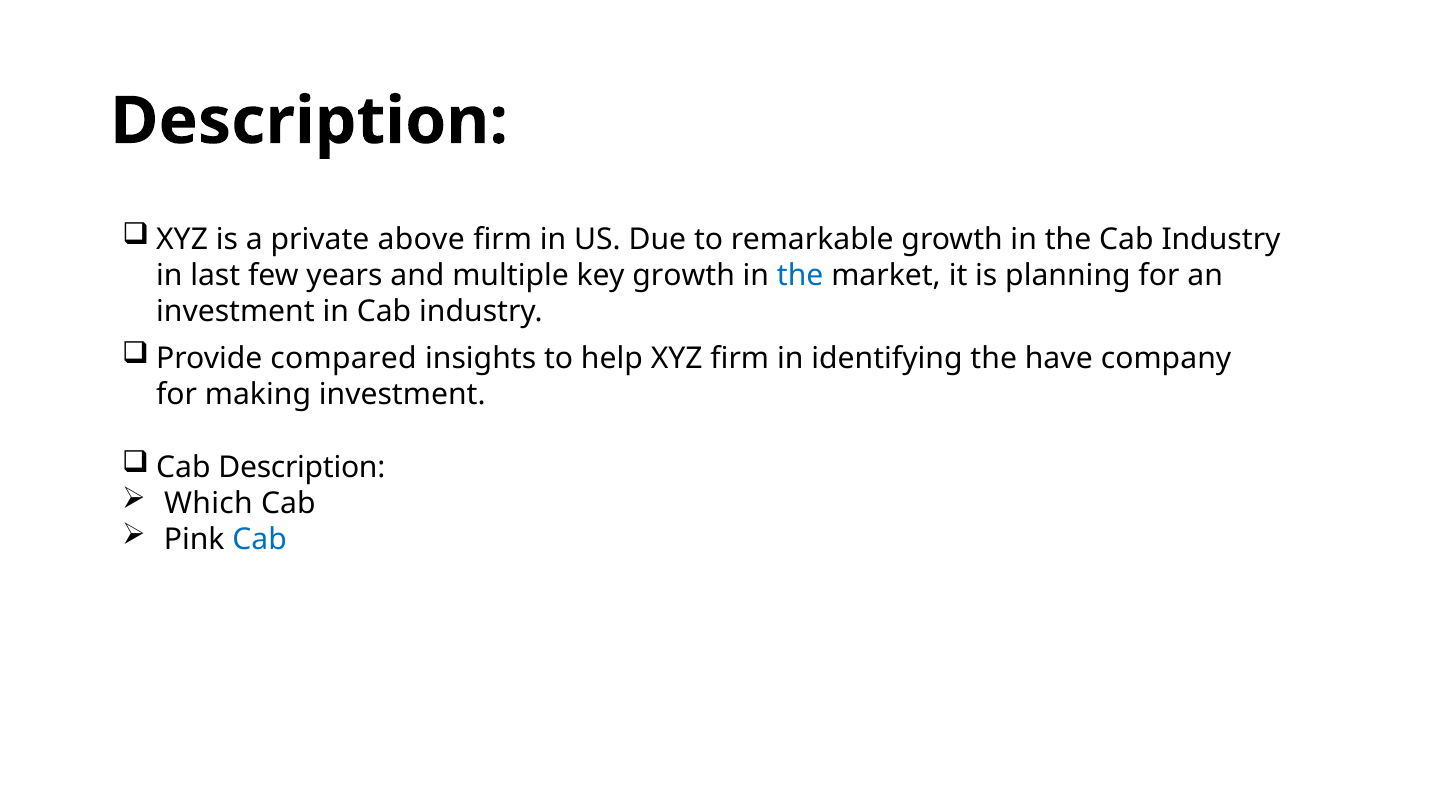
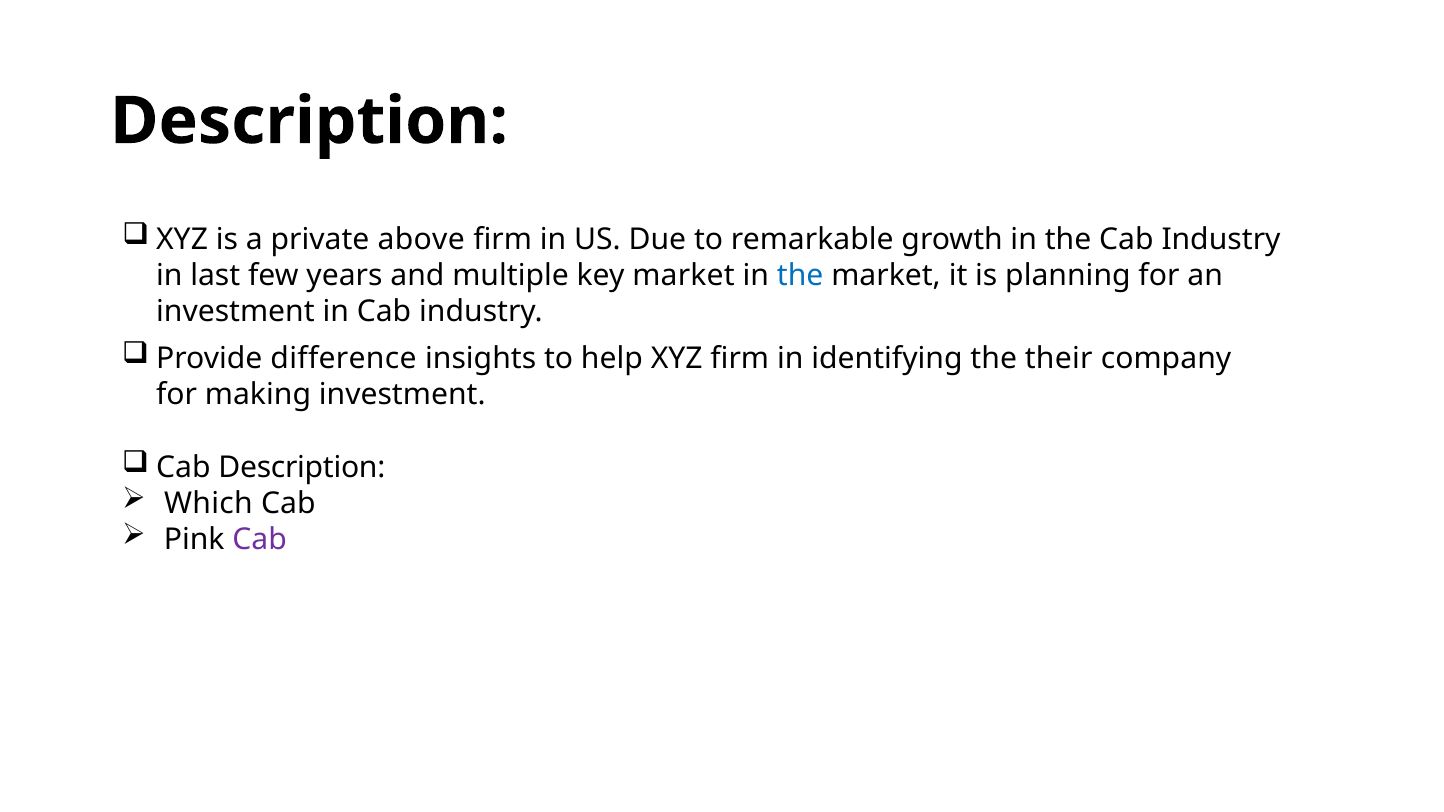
key growth: growth -> market
compared: compared -> difference
have: have -> their
Cab at (260, 539) colour: blue -> purple
